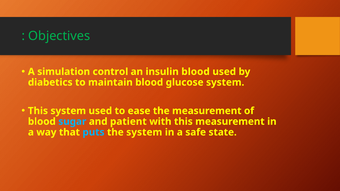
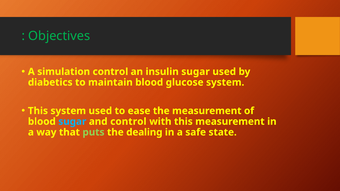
insulin blood: blood -> sugar
and patient: patient -> control
puts colour: light blue -> light green
the system: system -> dealing
